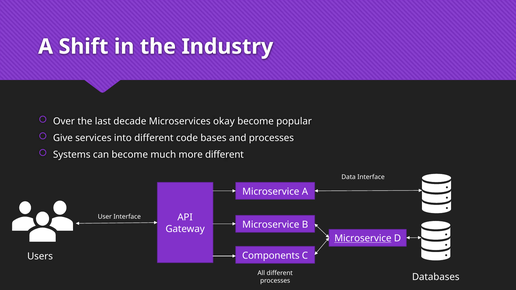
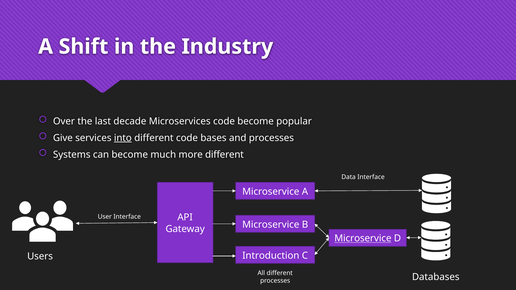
Microservices okay: okay -> code
into underline: none -> present
Components: Components -> Introduction
